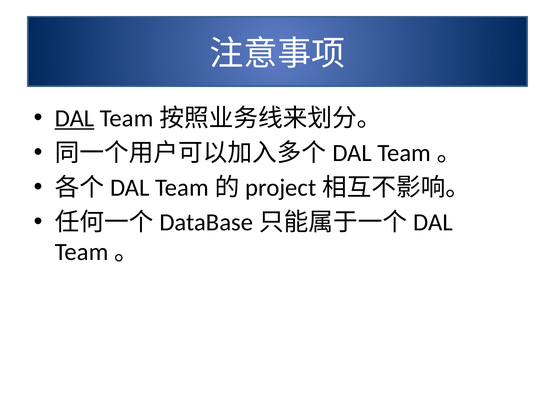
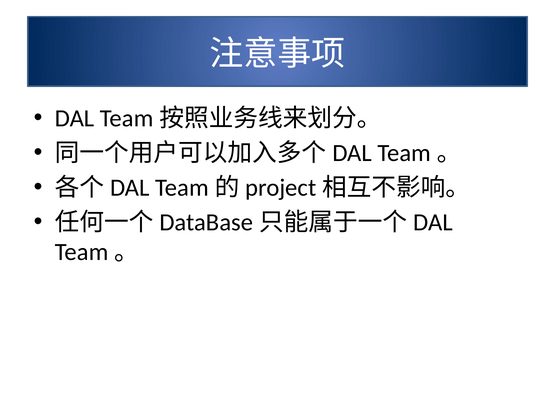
DAL underline: present -> none
